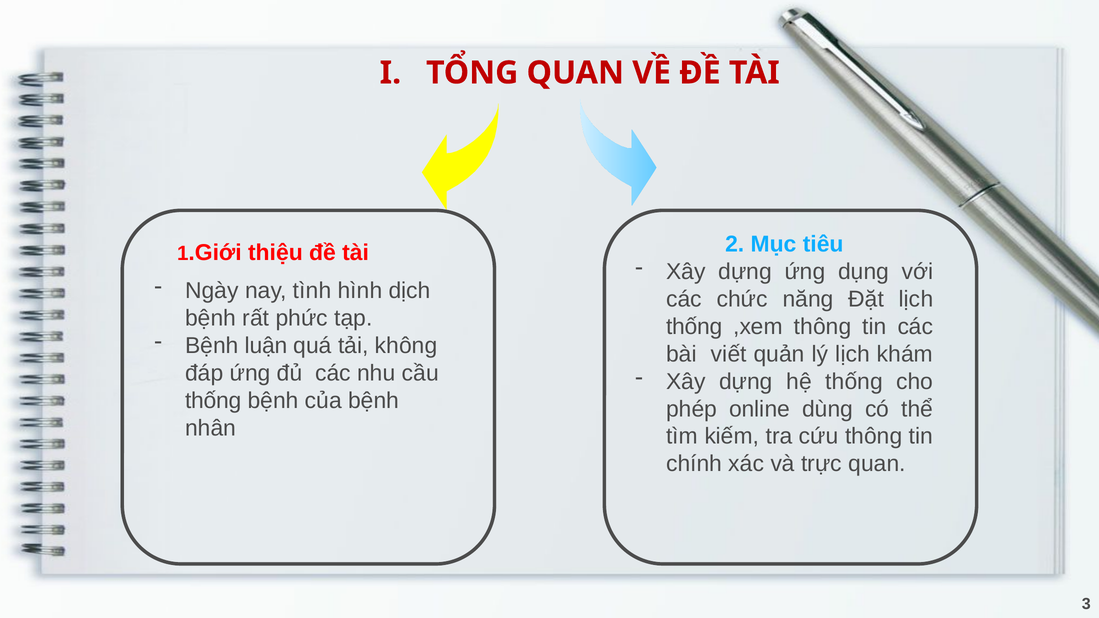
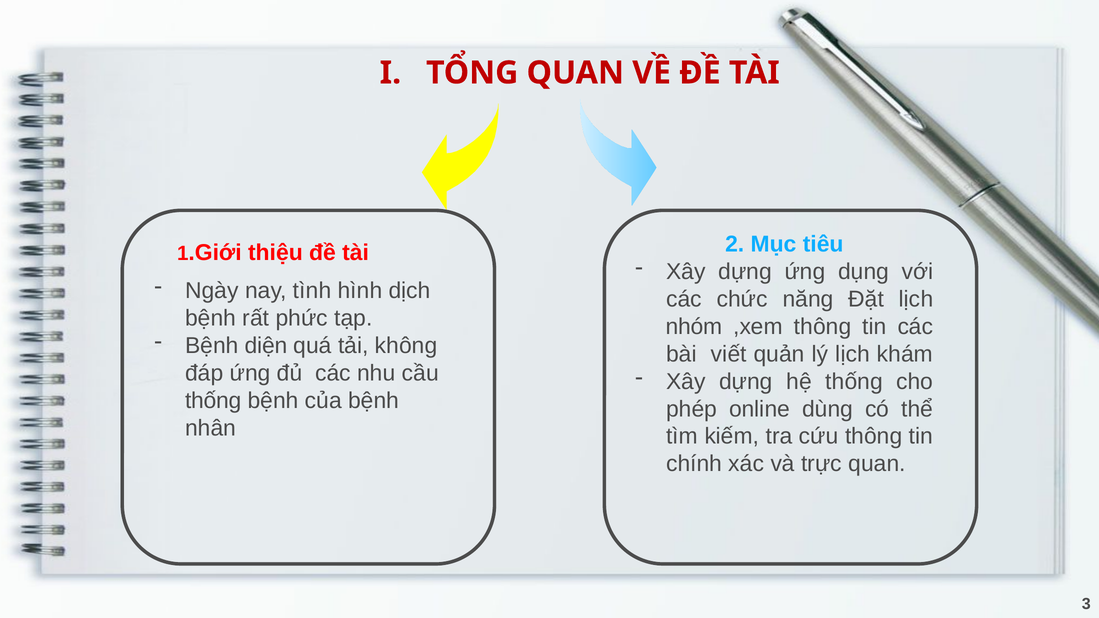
thống at (694, 327): thống -> nhóm
luận: luận -> diện
